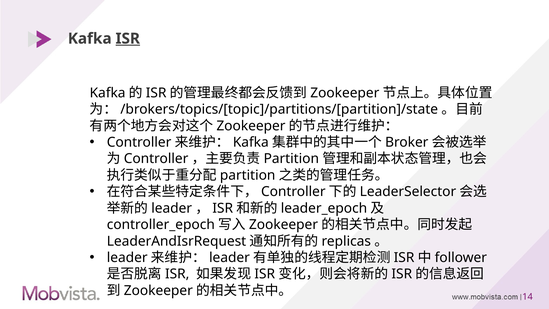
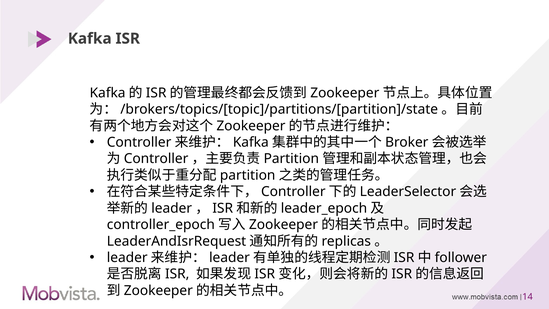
ISR underline: present -> none
